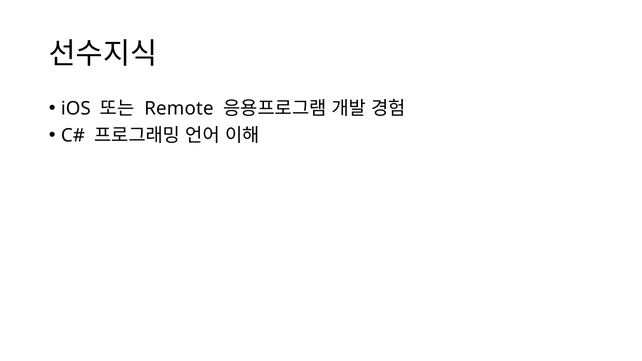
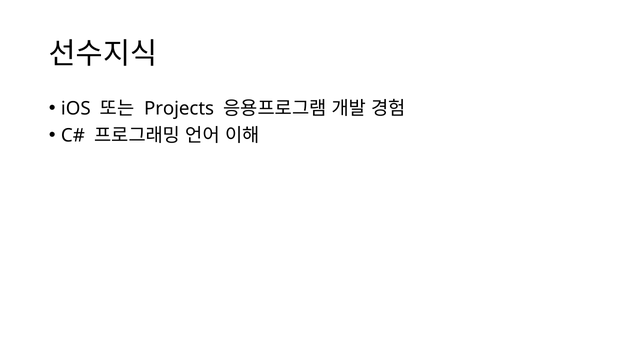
Remote: Remote -> Projects
